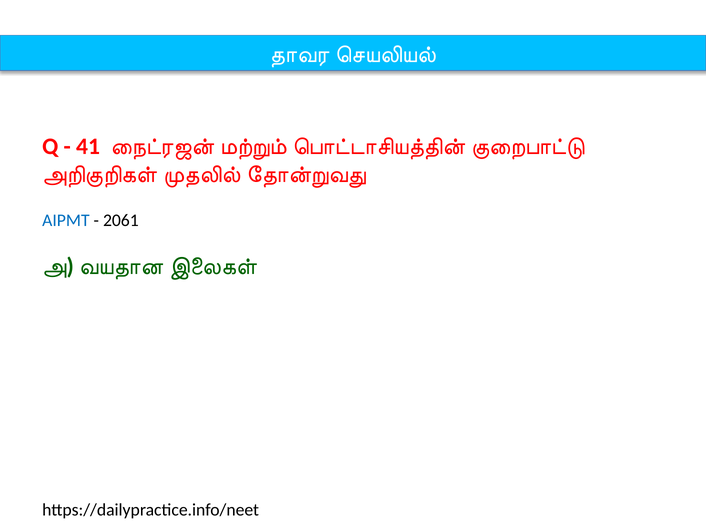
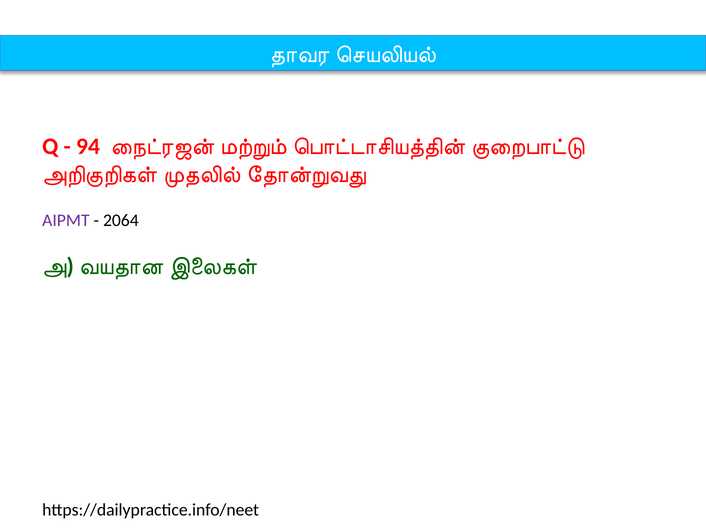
41: 41 -> 94
AIPMT colour: blue -> purple
2061: 2061 -> 2064
